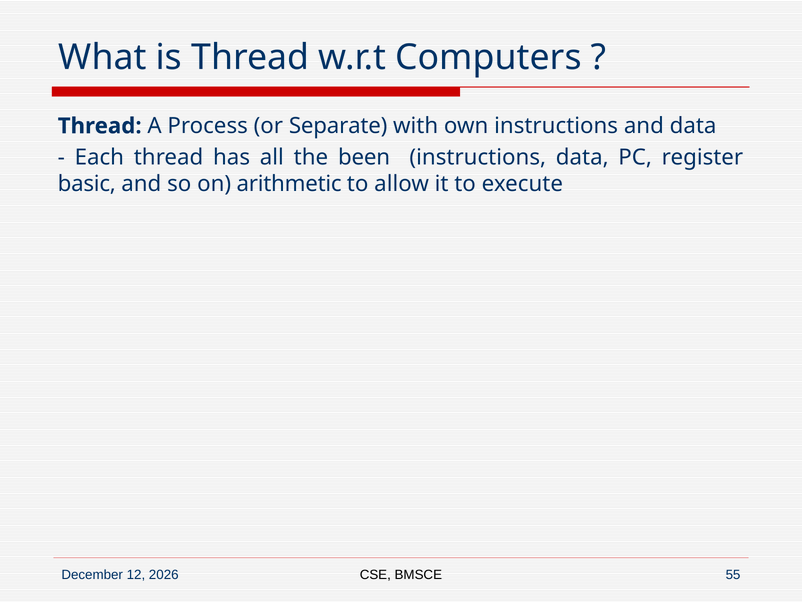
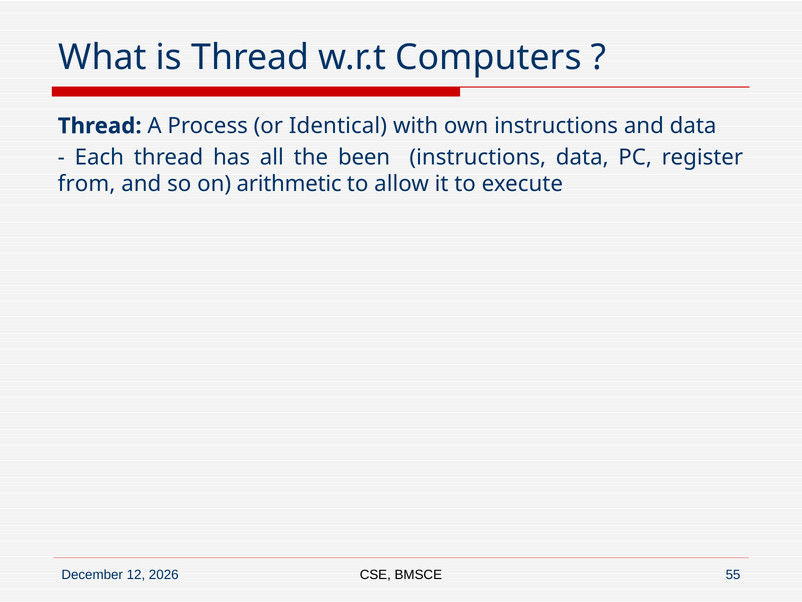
Separate: Separate -> Identical
basic: basic -> from
